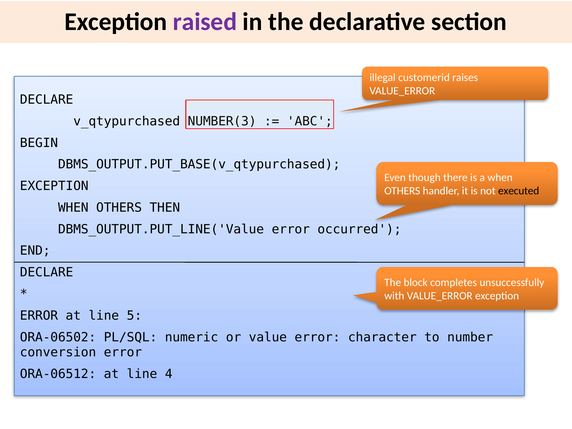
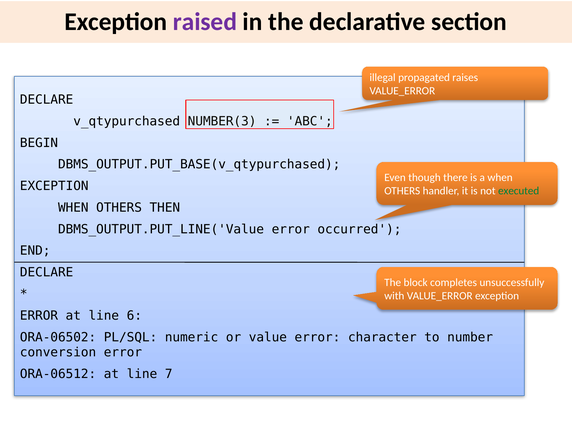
customerid: customerid -> propagated
executed colour: black -> green
5: 5 -> 6
4: 4 -> 7
